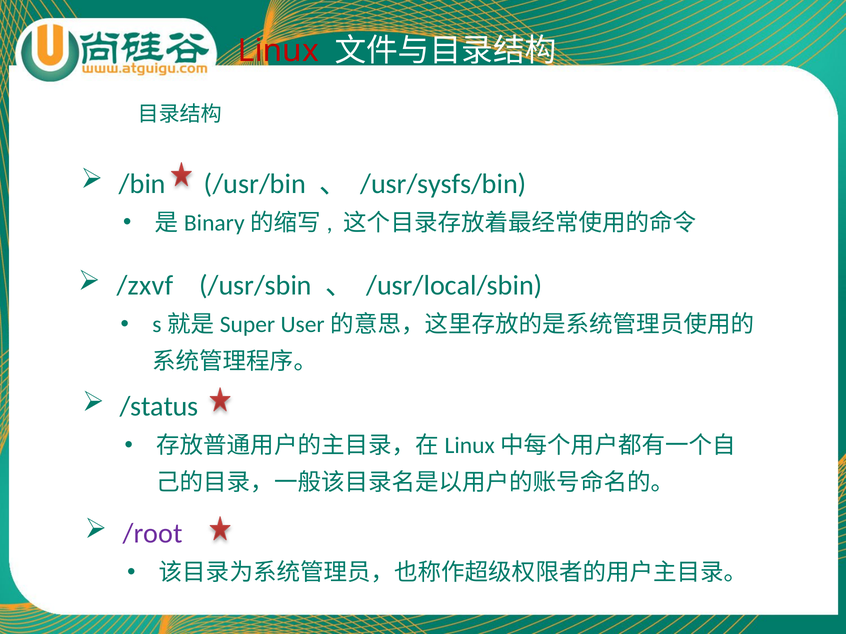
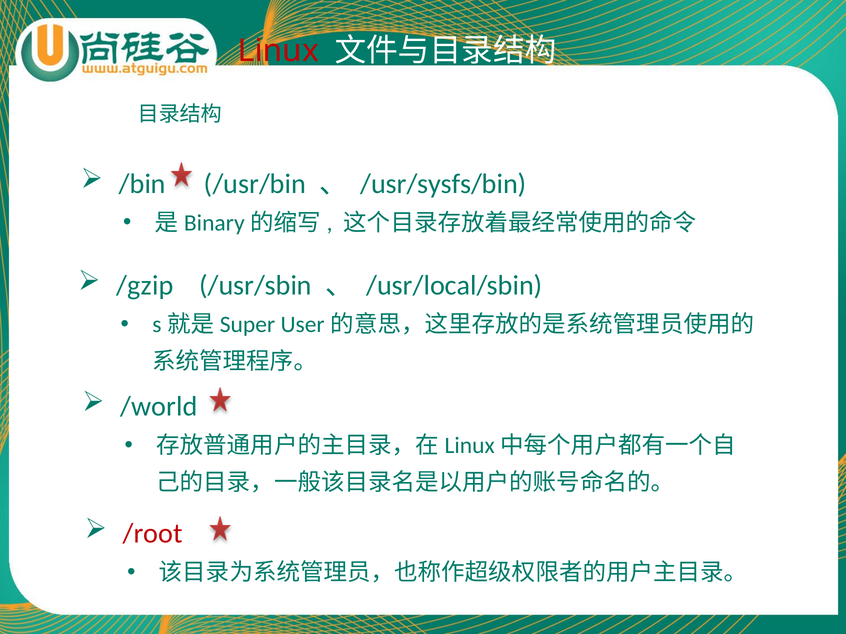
/zxvf: /zxvf -> /gzip
/status: /status -> /world
/root colour: purple -> red
